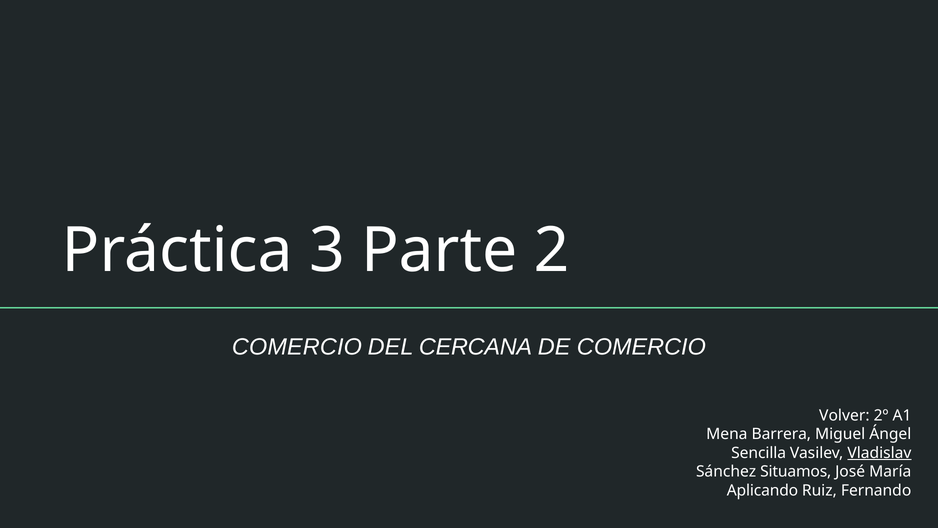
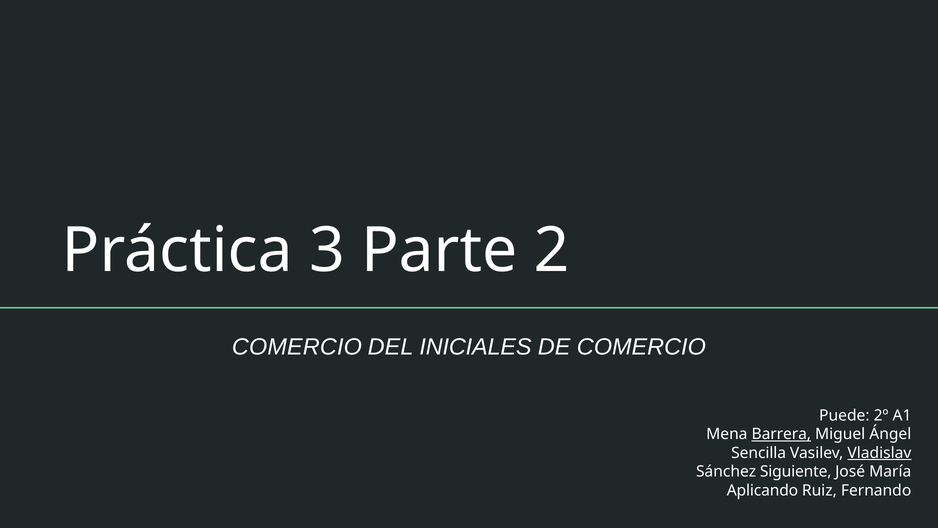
CERCANA: CERCANA -> INICIALES
Volver: Volver -> Puede
Barrera underline: none -> present
Situamos: Situamos -> Siguiente
